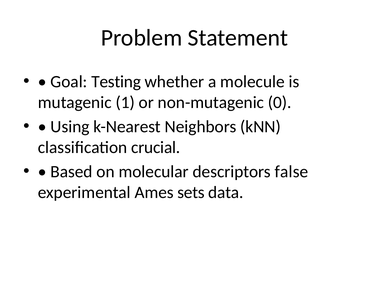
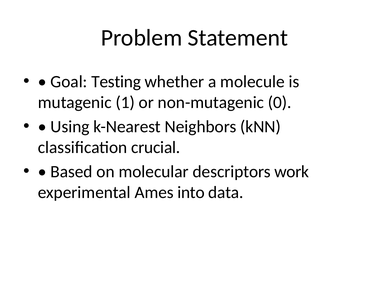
false: false -> work
sets: sets -> into
